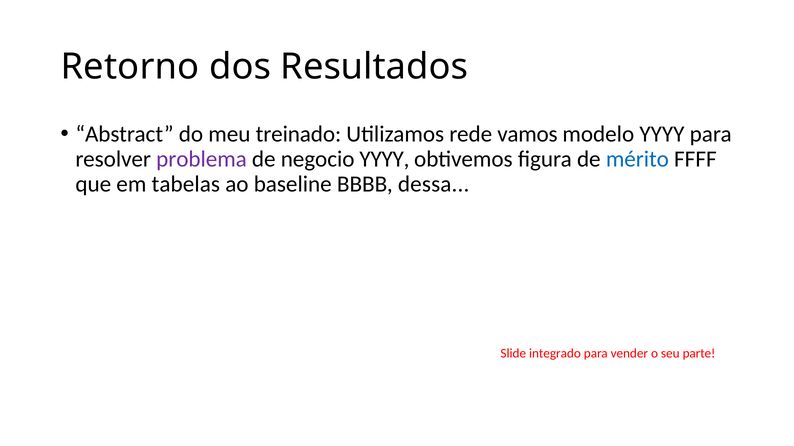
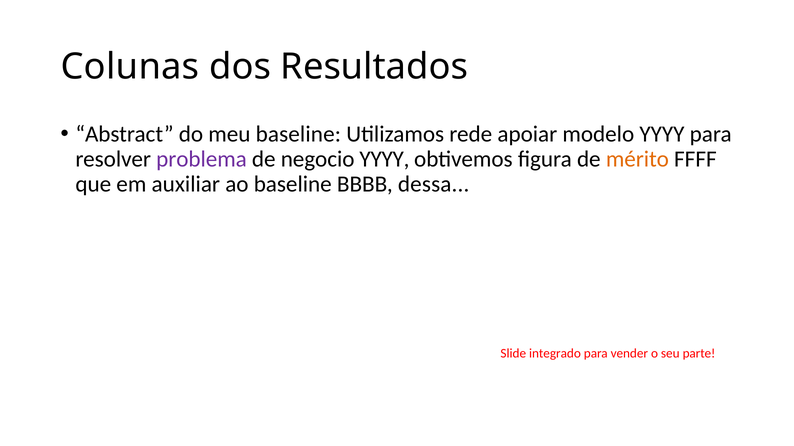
Retorno: Retorno -> Colunas
meu treinado: treinado -> baseline
vamos: vamos -> apoiar
mérito colour: blue -> orange
tabelas: tabelas -> auxiliar
